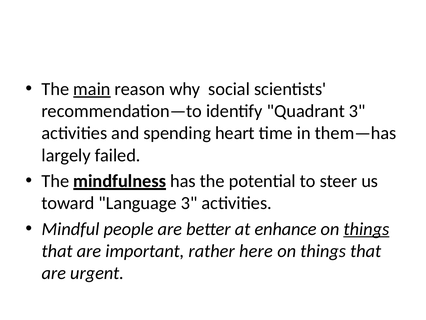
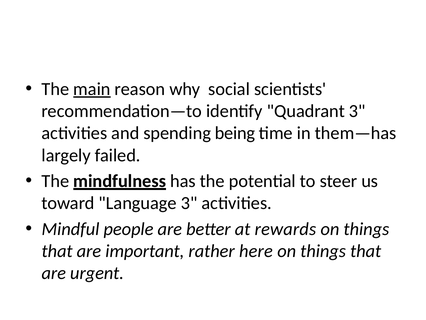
heart: heart -> being
enhance: enhance -> rewards
things at (366, 229) underline: present -> none
